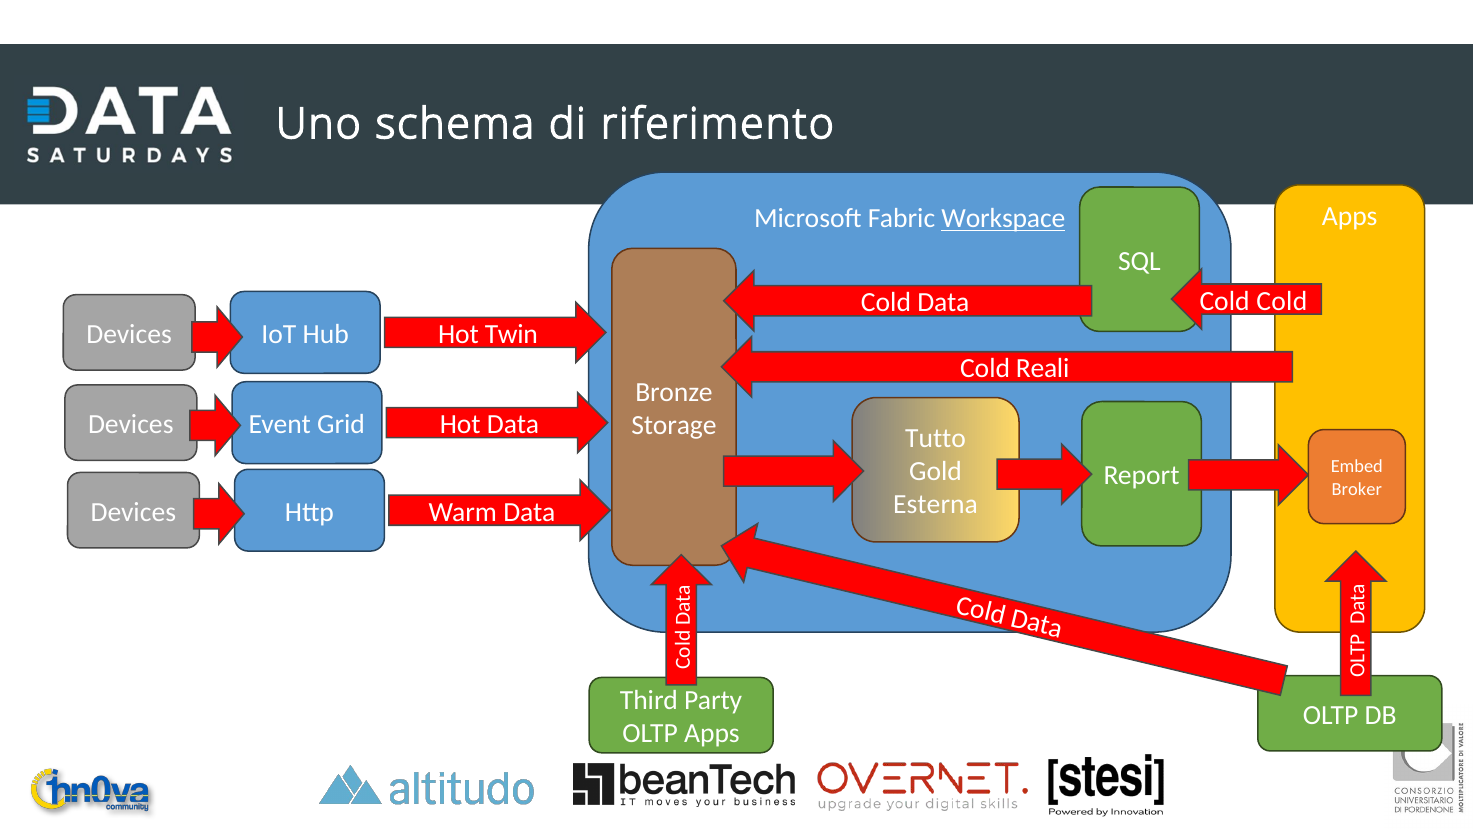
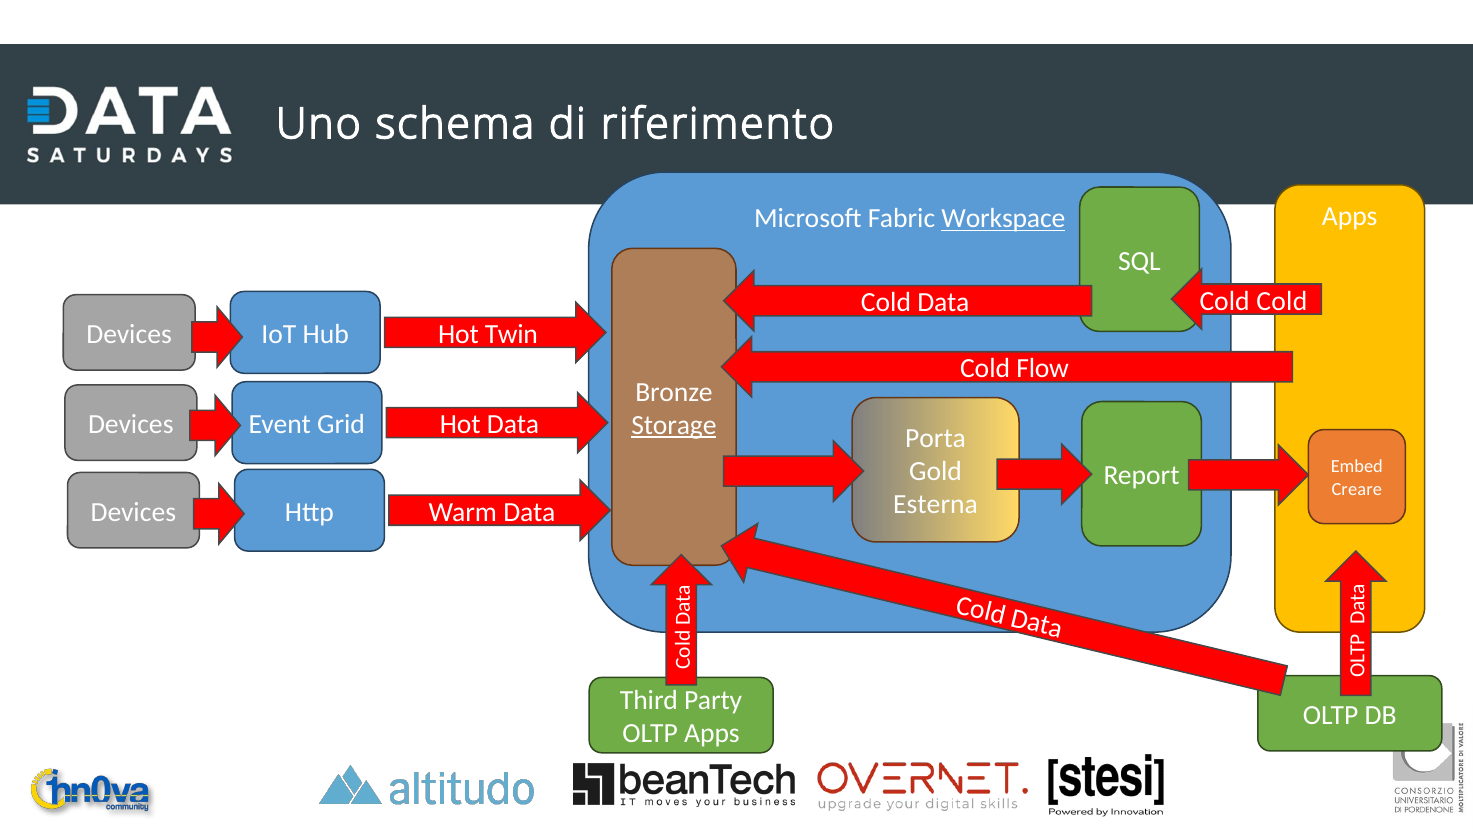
Reali: Reali -> Flow
Storage underline: none -> present
Tutto: Tutto -> Porta
Broker: Broker -> Creare
